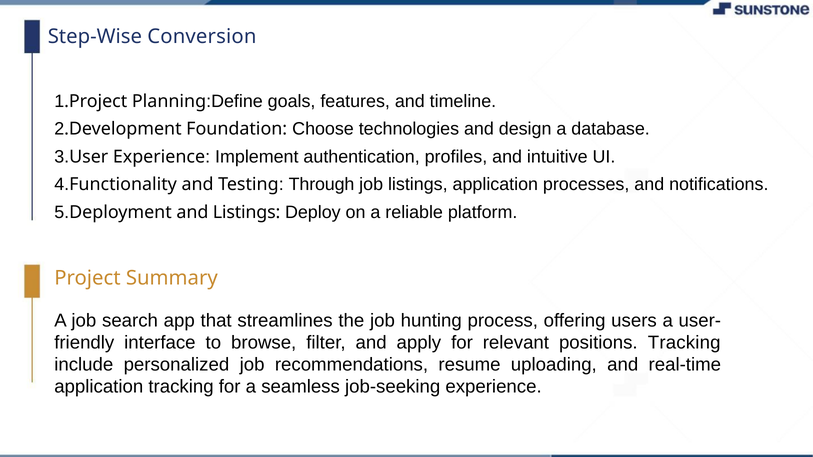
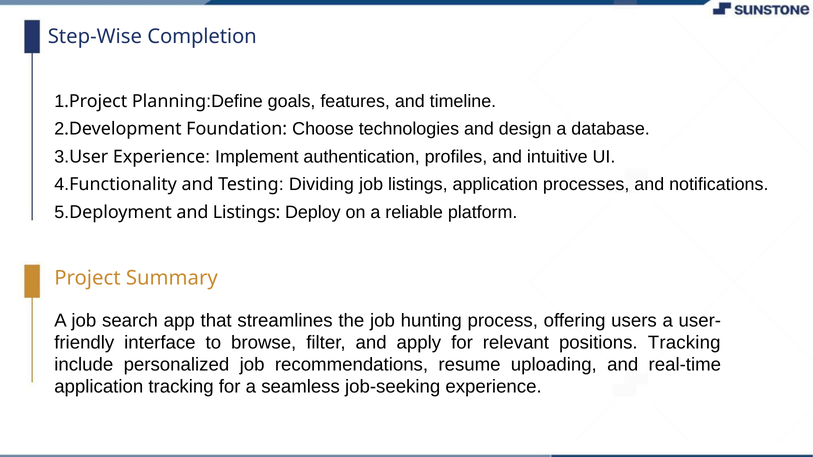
Conversion: Conversion -> Completion
Through: Through -> Dividing
